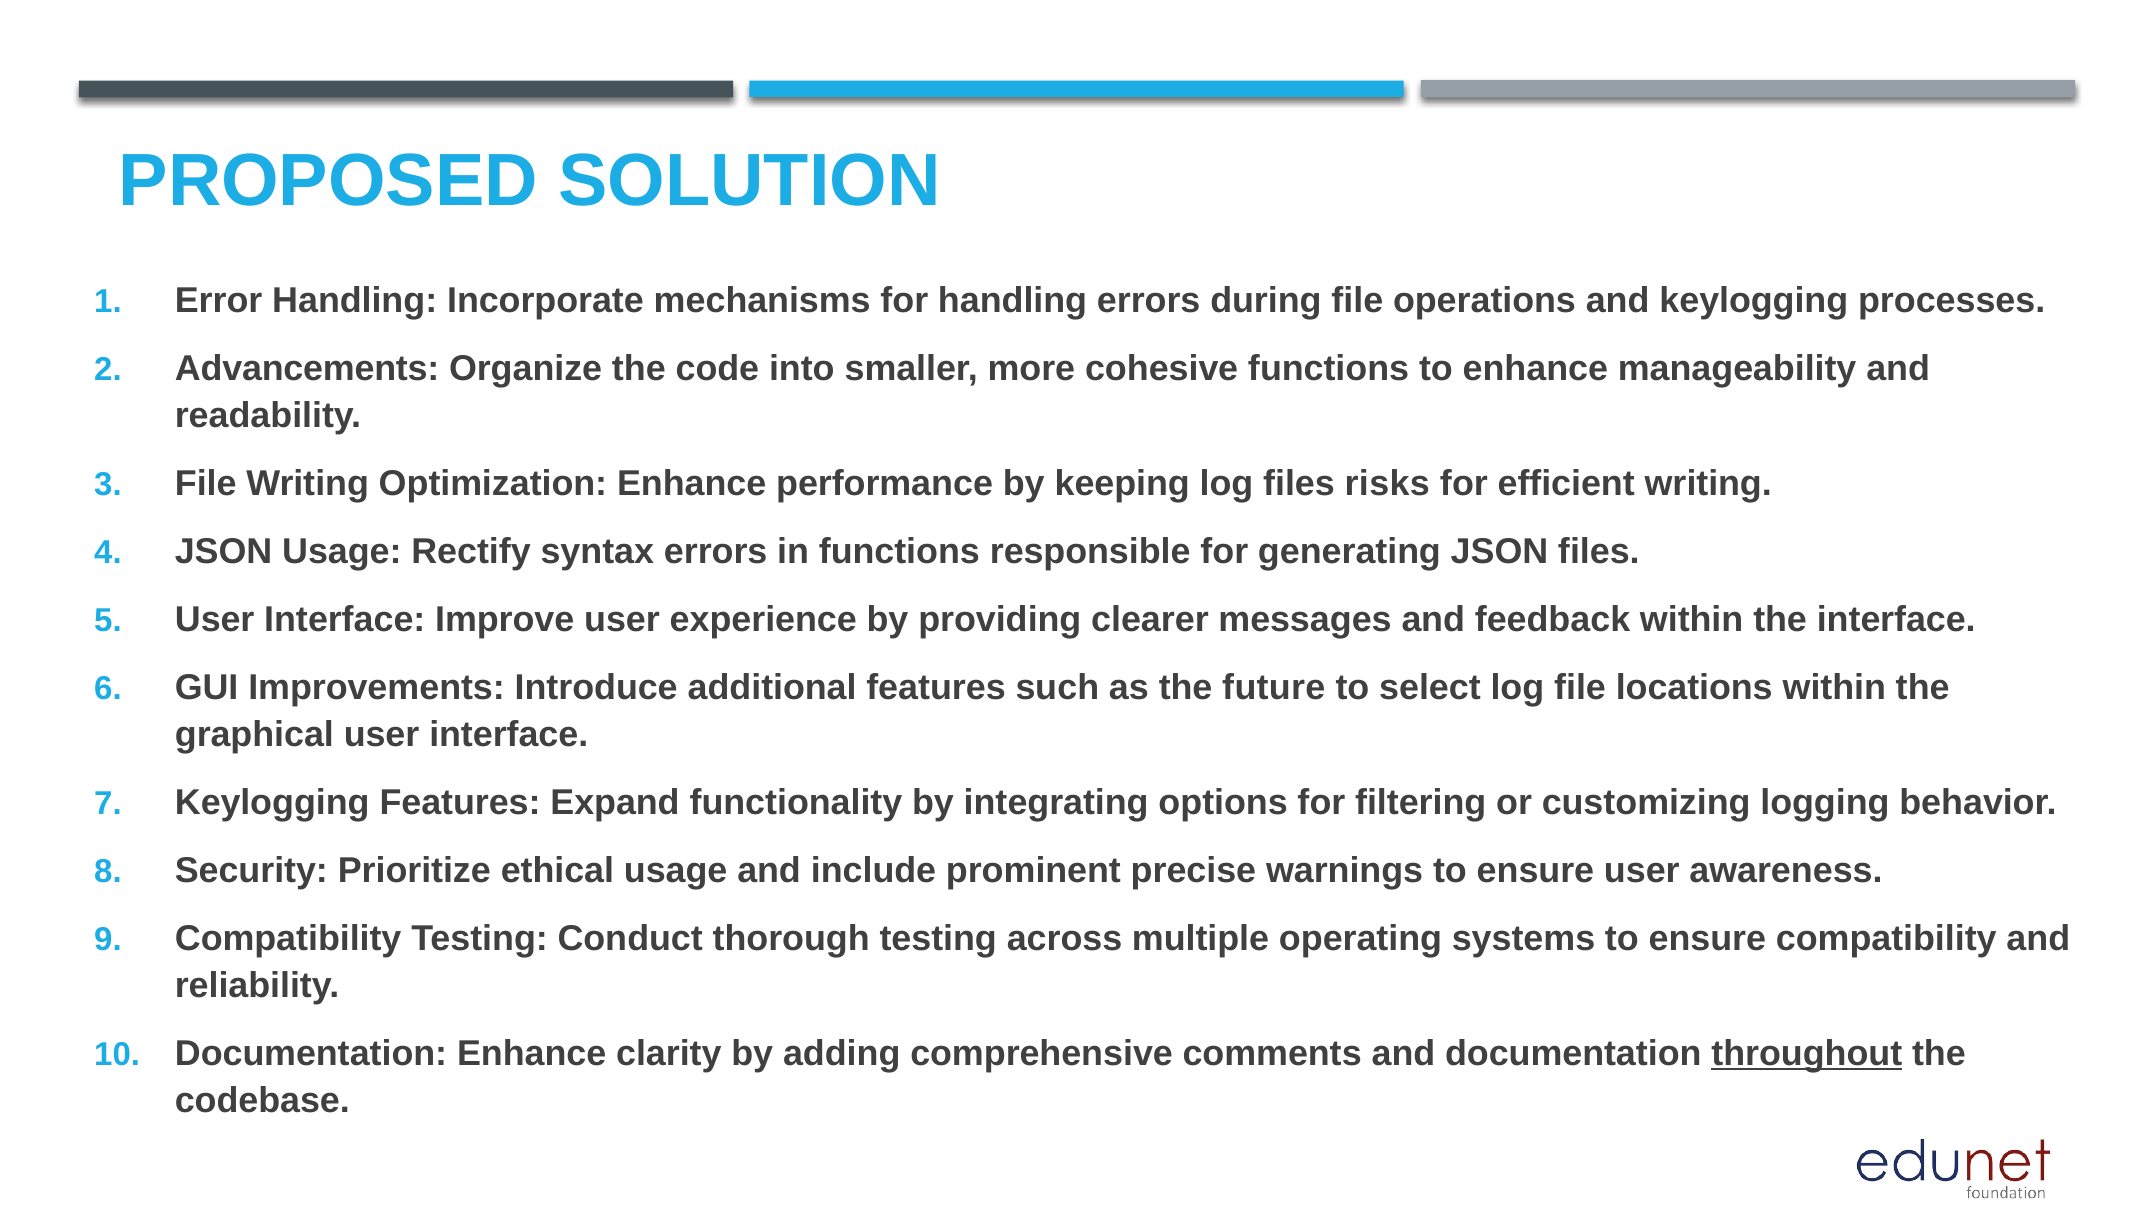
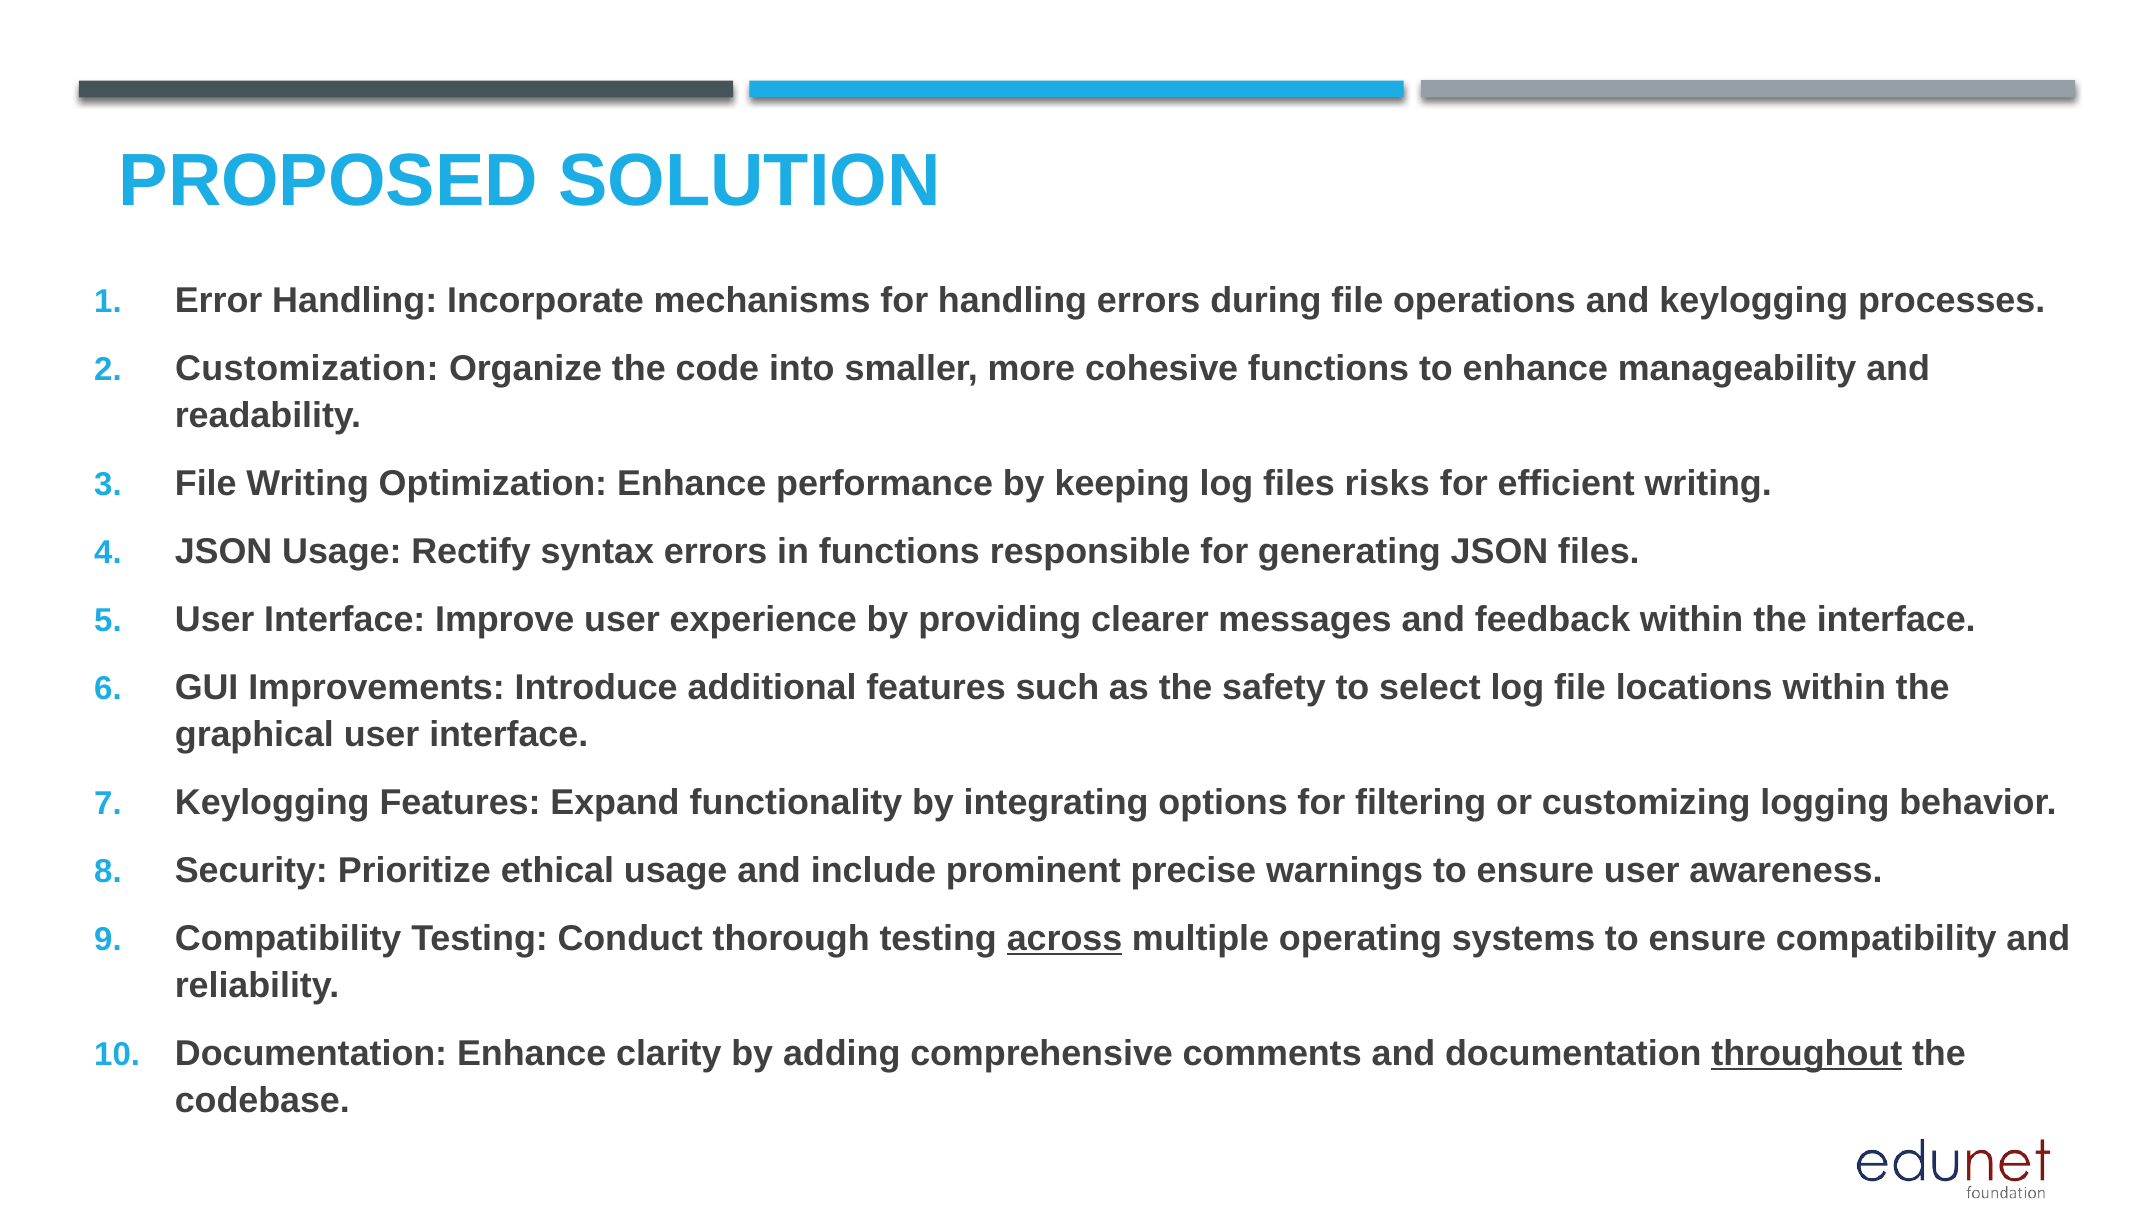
Advancements: Advancements -> Customization
future: future -> safety
across underline: none -> present
